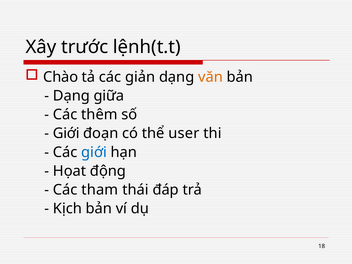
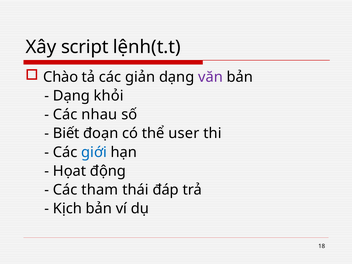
trước: trước -> script
văn colour: orange -> purple
giữa: giữa -> khỏi
thêm: thêm -> nhau
Giới at (66, 133): Giới -> Biết
